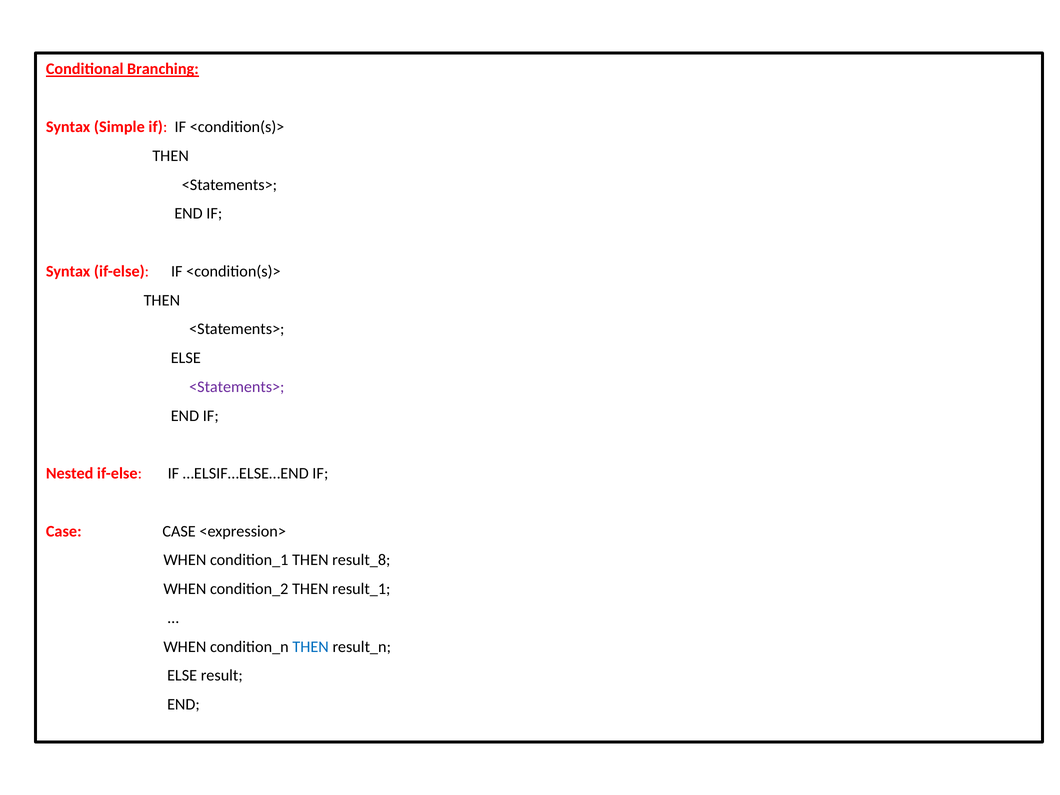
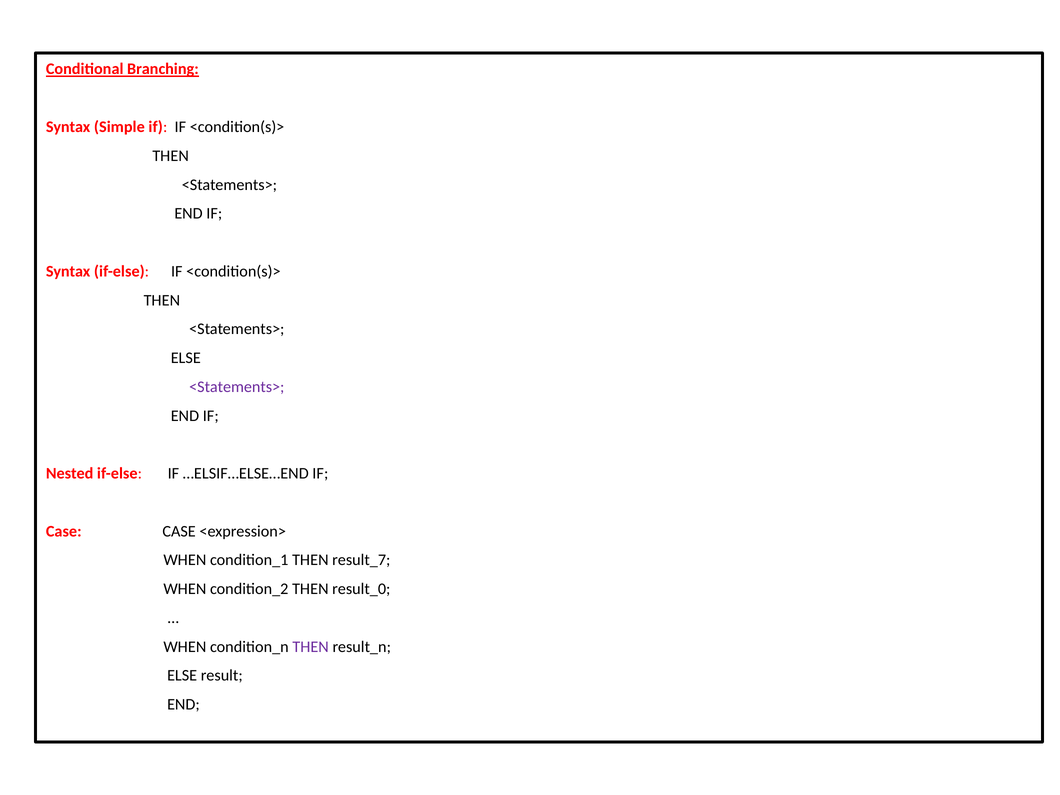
result_8: result_8 -> result_7
result_1: result_1 -> result_0
THEN at (311, 647) colour: blue -> purple
